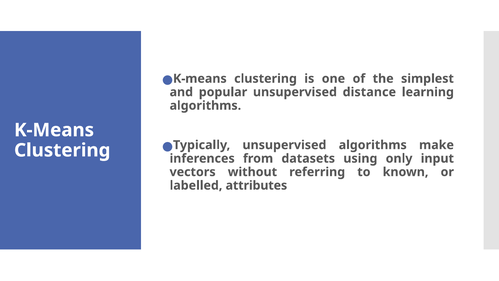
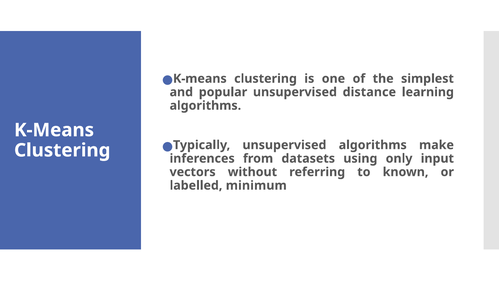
attributes: attributes -> minimum
